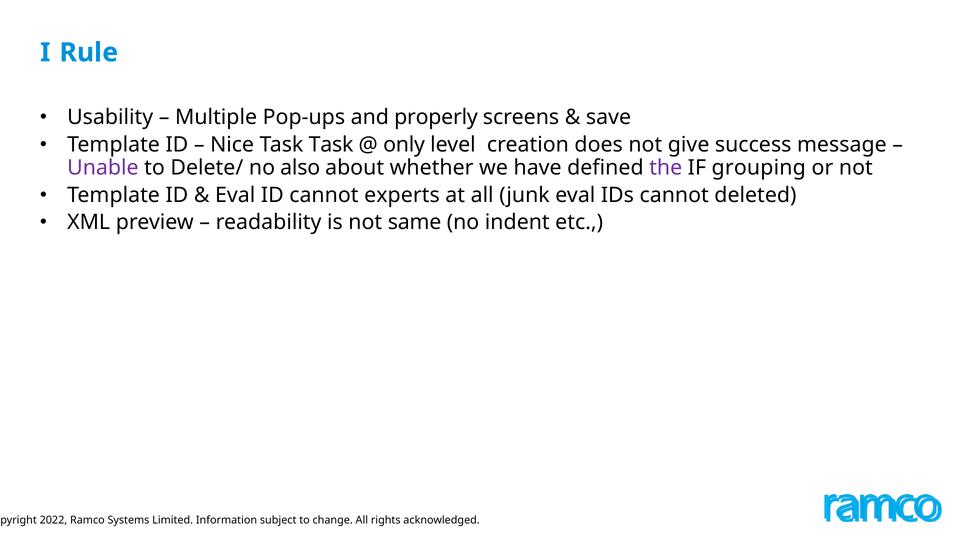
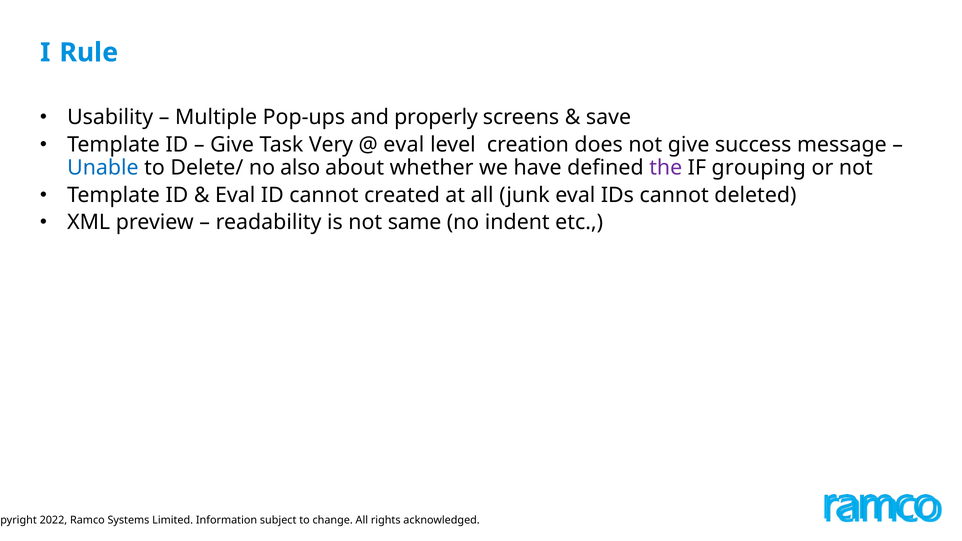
Nice at (232, 145): Nice -> Give
Task Task: Task -> Very
only at (404, 145): only -> eval
Unable colour: purple -> blue
experts: experts -> created
